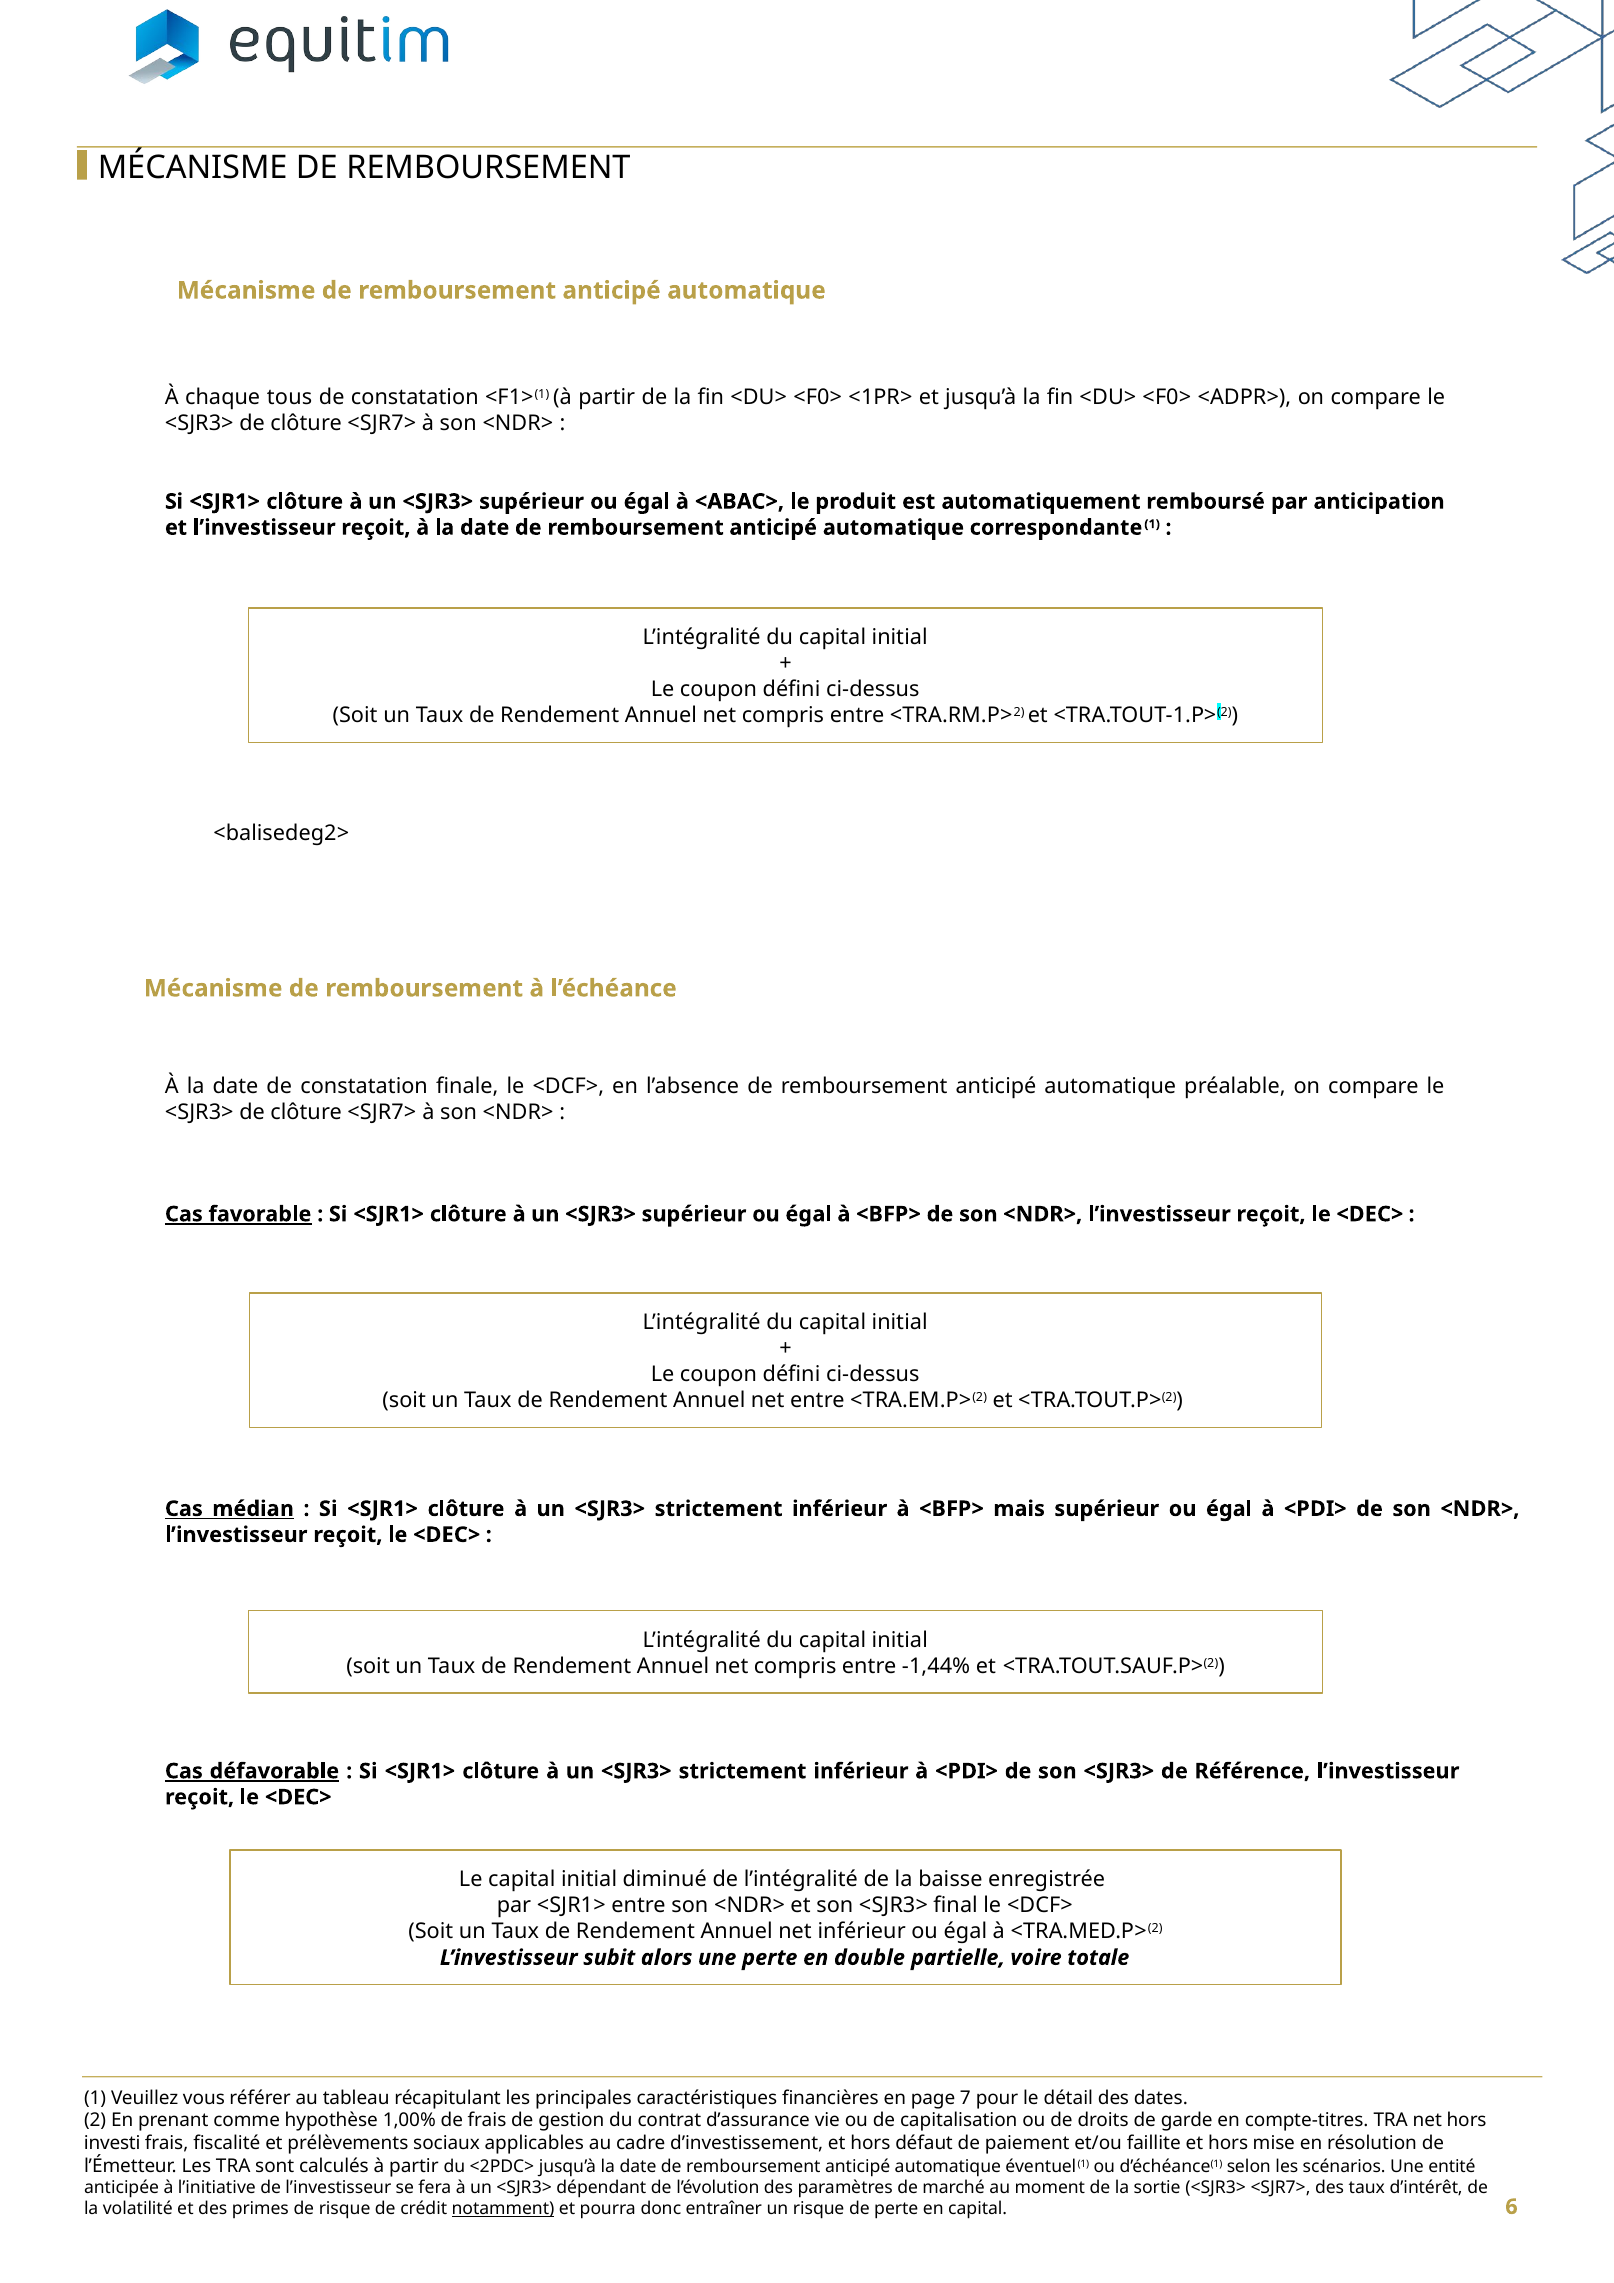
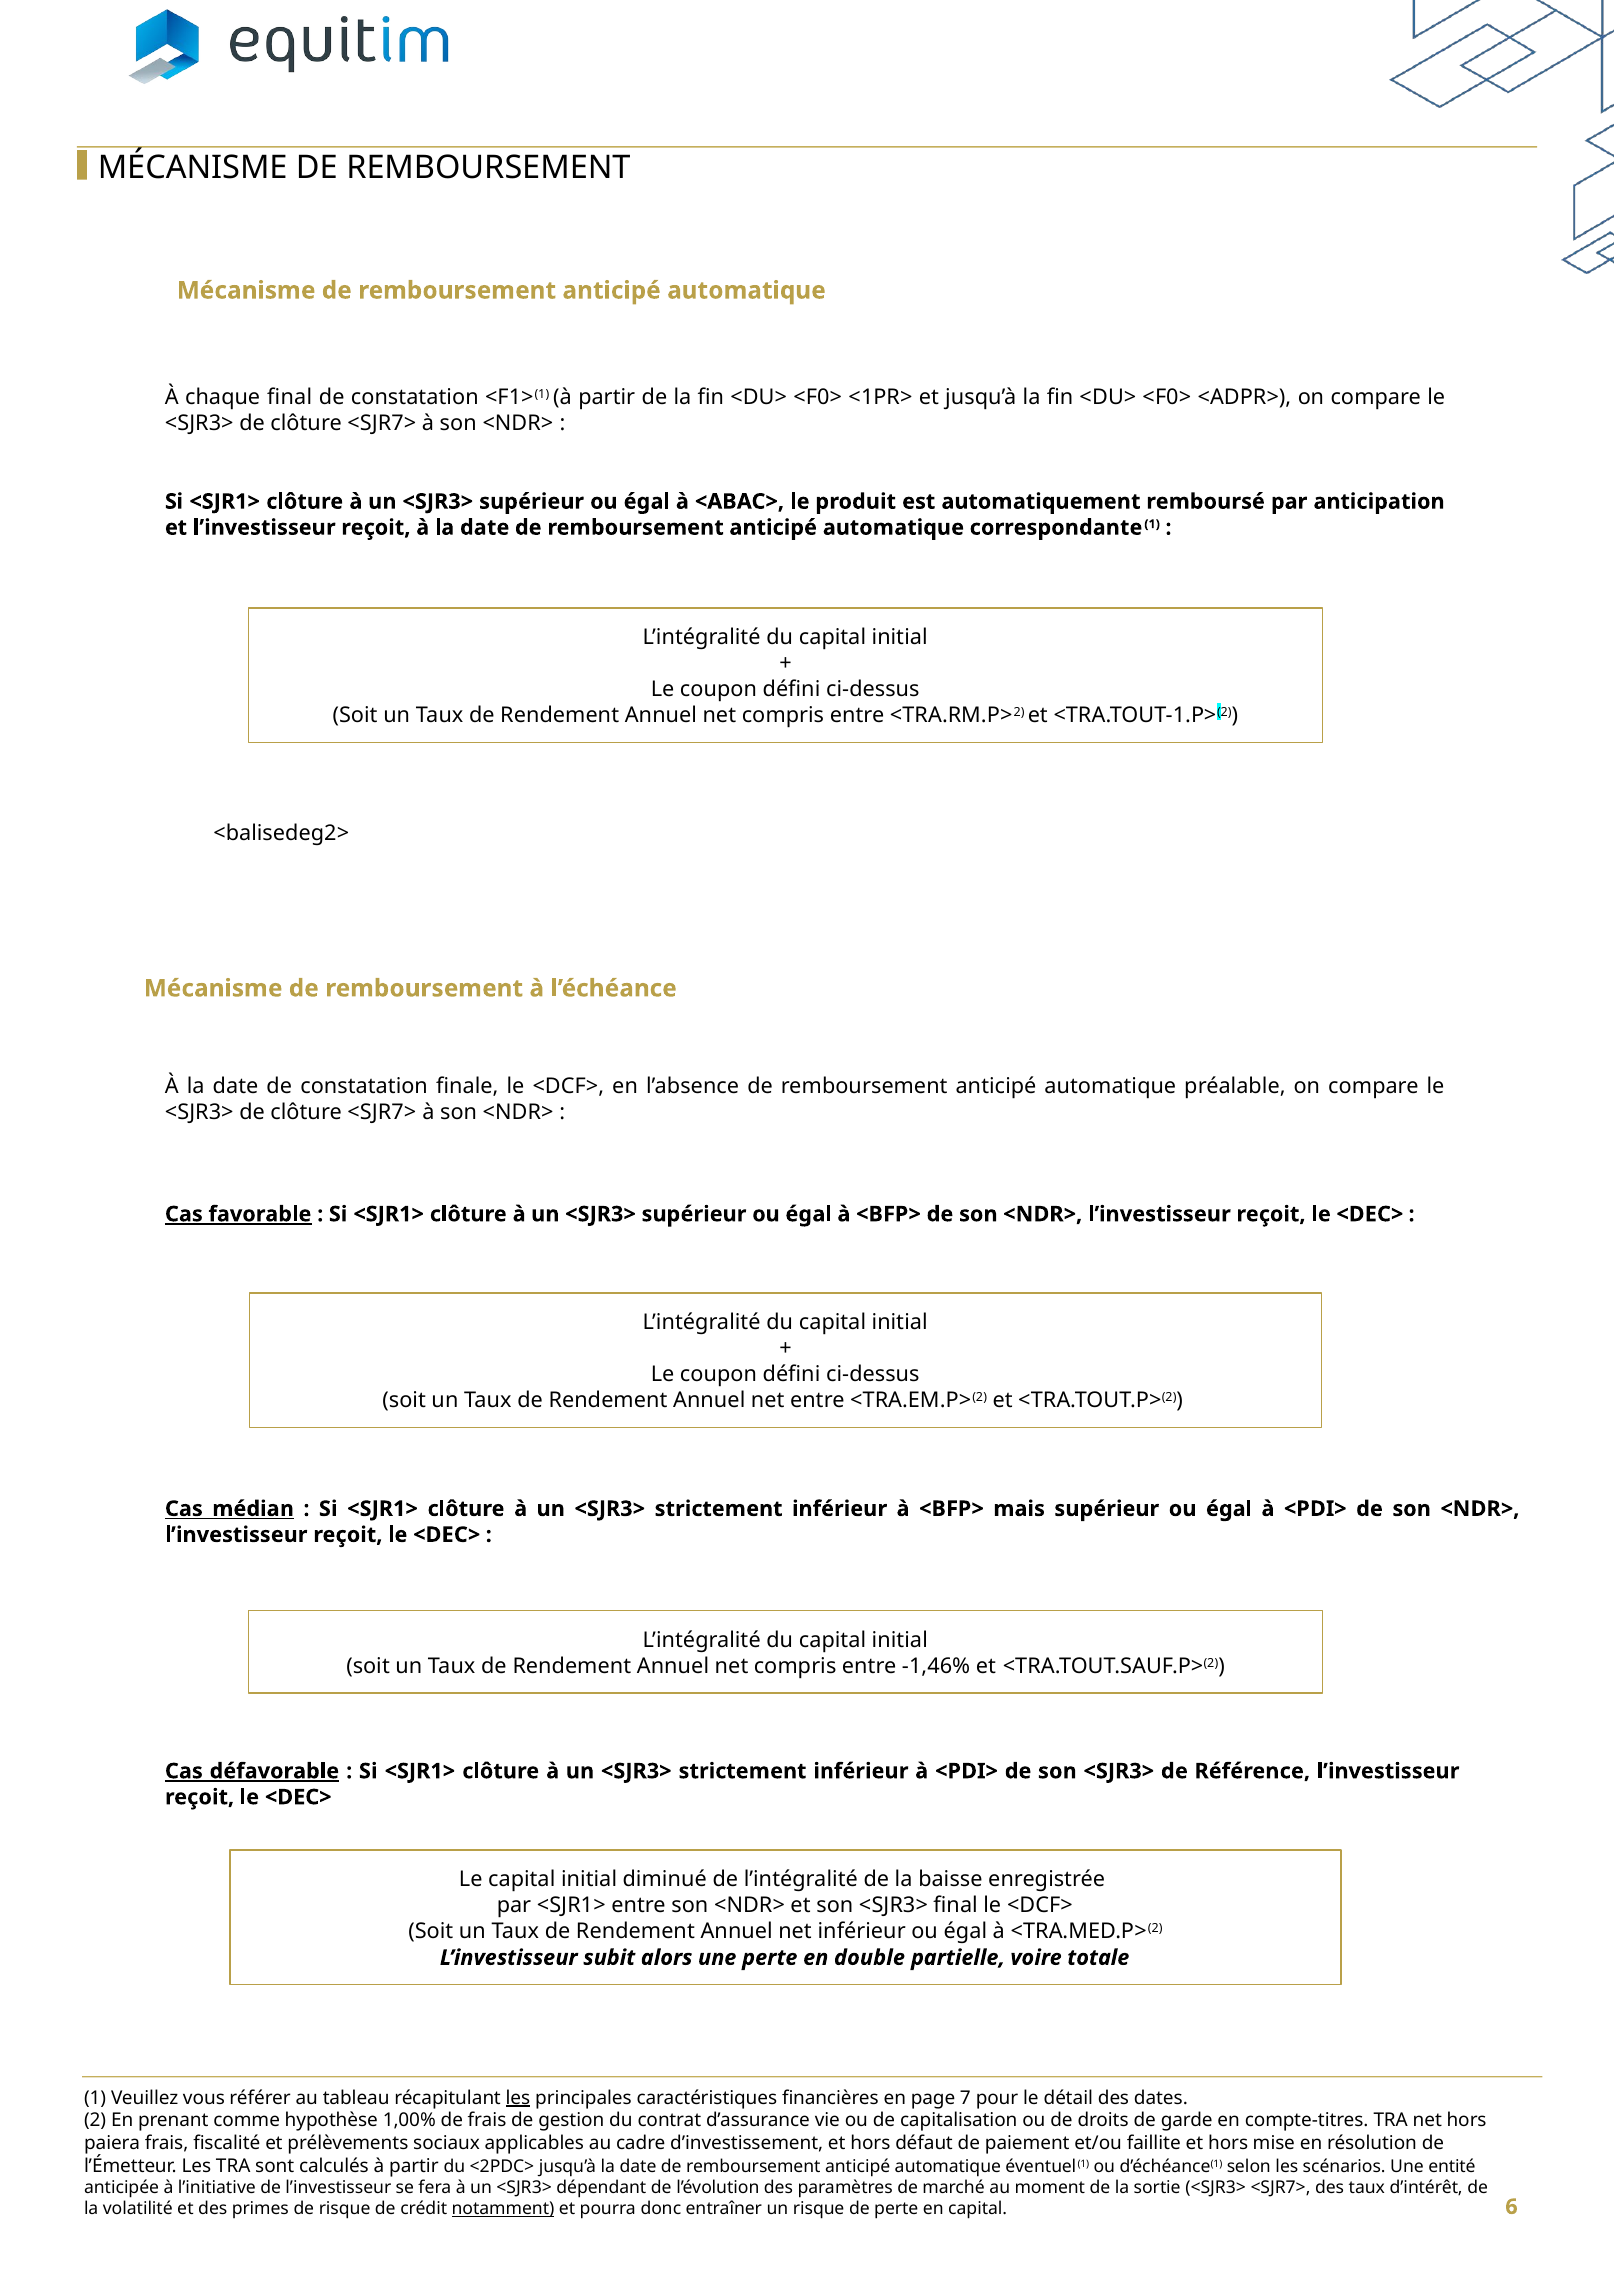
chaque tous: tous -> final
-1,44%: -1,44% -> -1,46%
les at (518, 2098) underline: none -> present
investi: investi -> paiera
